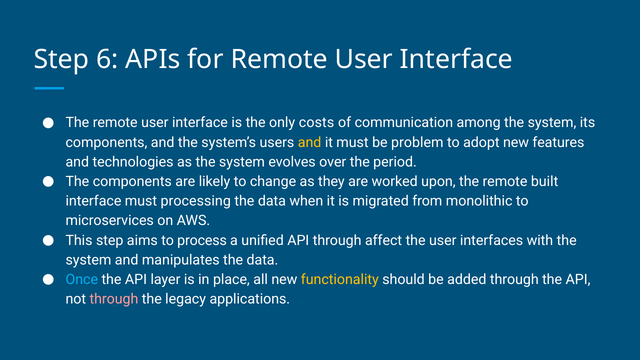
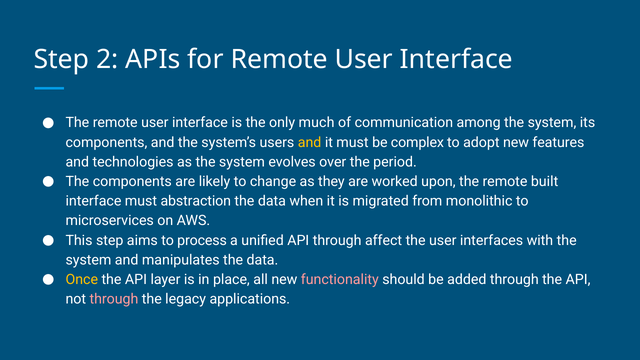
6: 6 -> 2
costs: costs -> much
problem: problem -> complex
processing: processing -> abstraction
Once colour: light blue -> yellow
functionality colour: yellow -> pink
